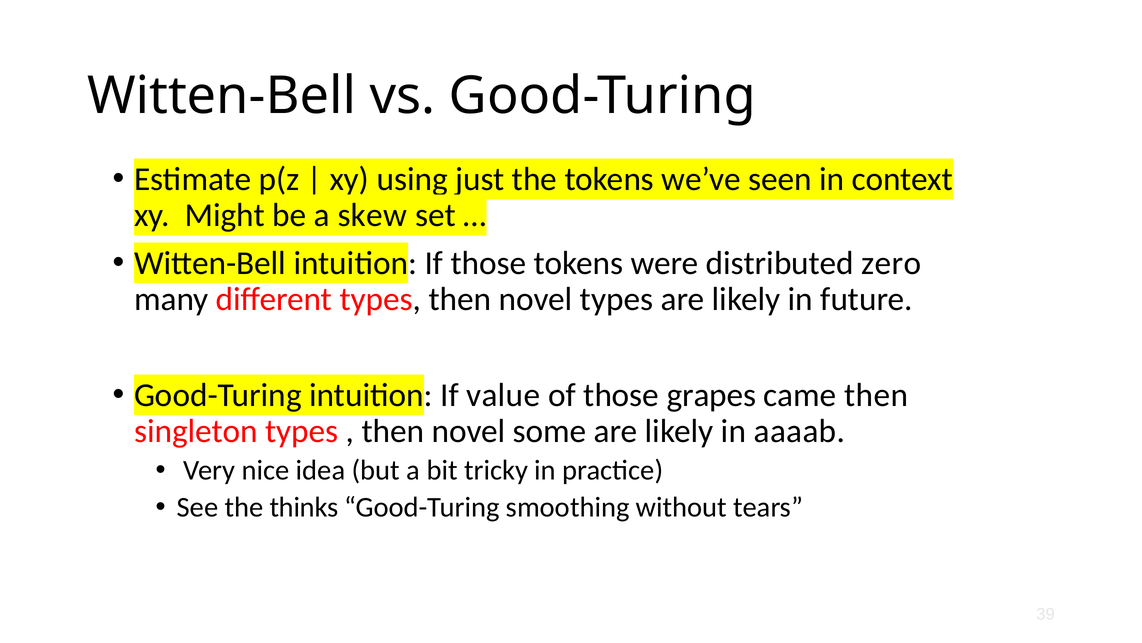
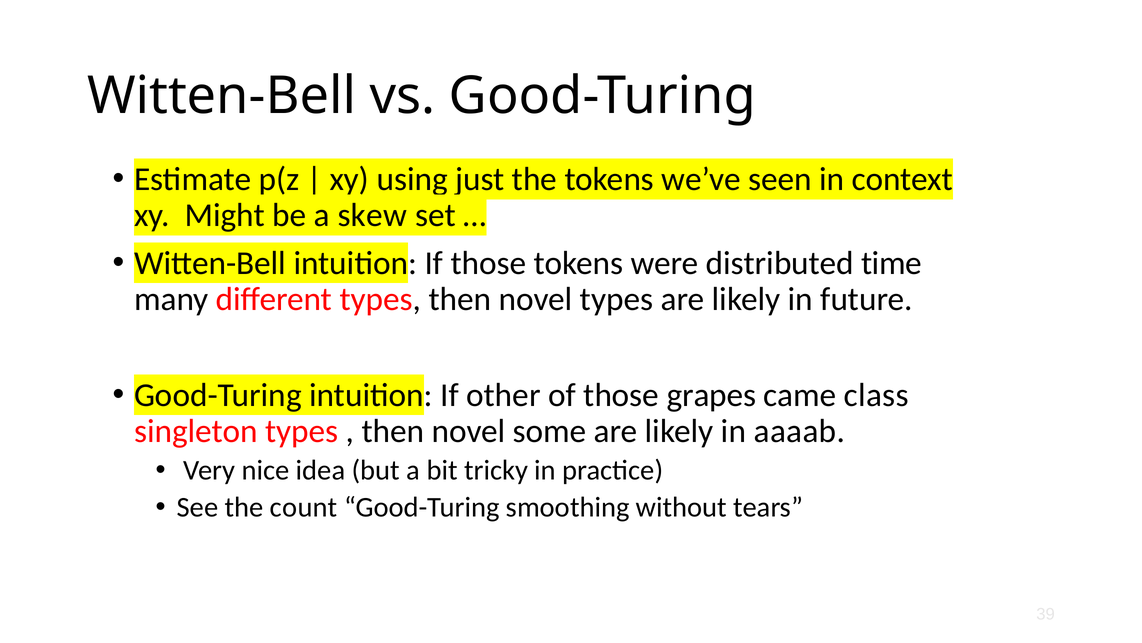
zero: zero -> time
value: value -> other
came then: then -> class
thinks: thinks -> count
